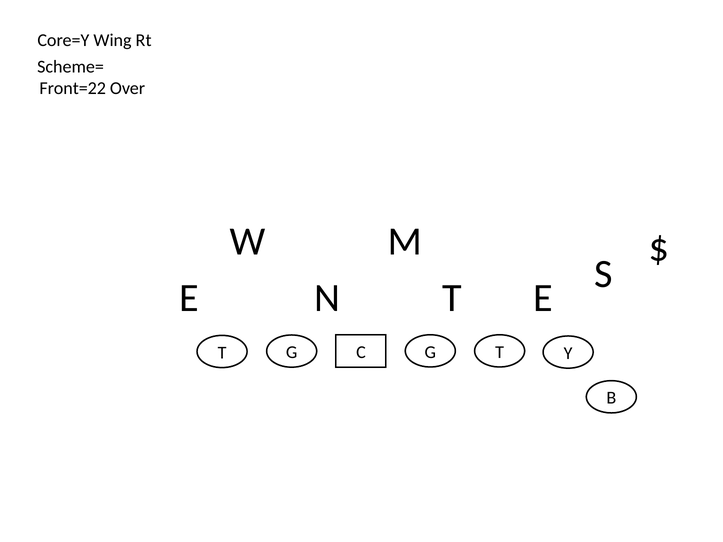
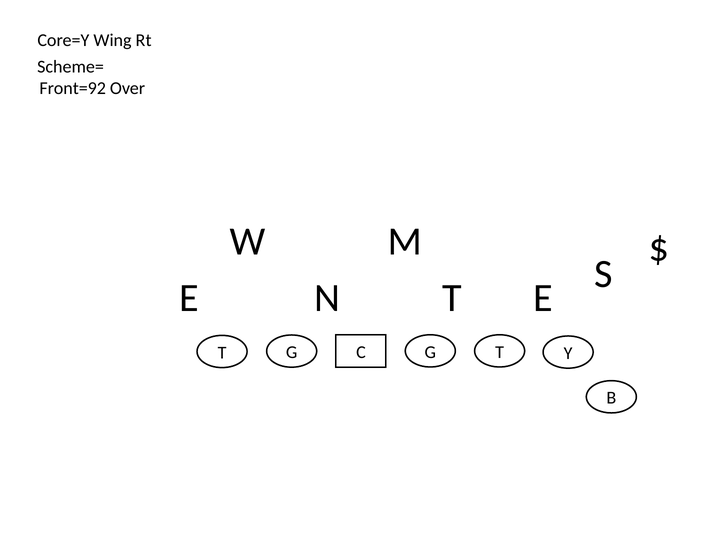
Front=22: Front=22 -> Front=92
